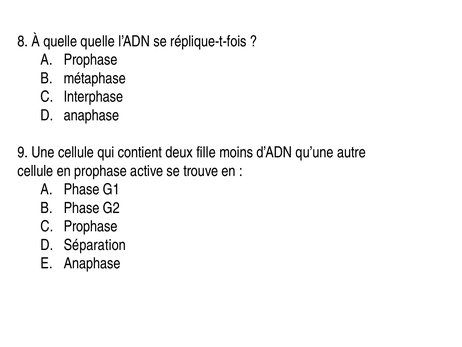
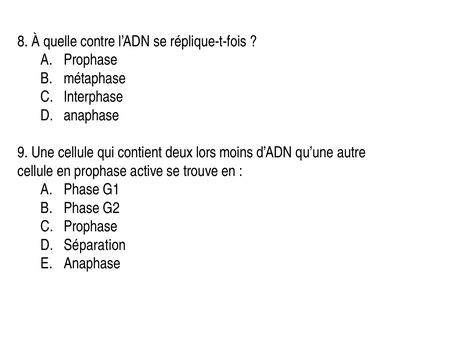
quelle quelle: quelle -> contre
fille: fille -> lors
